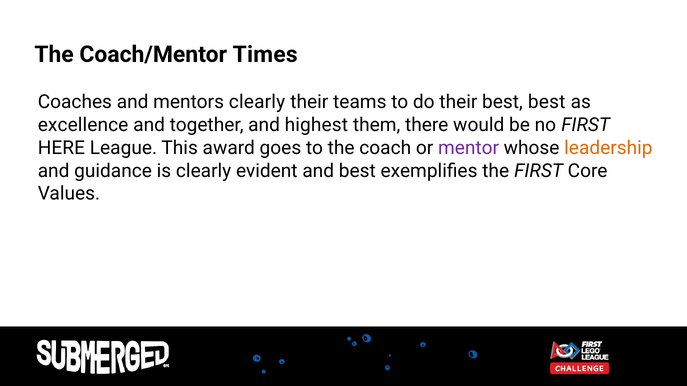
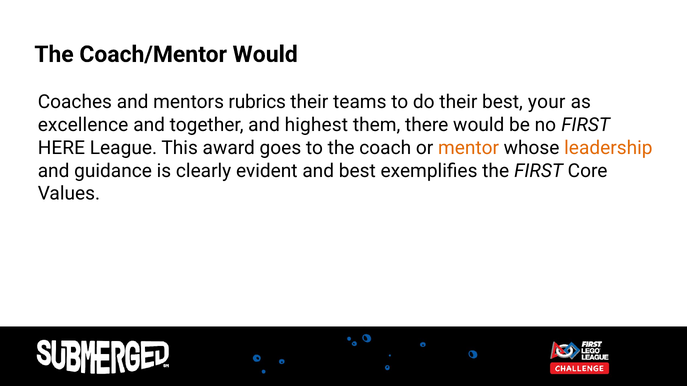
Coach/Mentor Times: Times -> Would
mentors clearly: clearly -> rubrics
best best: best -> your
mentor colour: purple -> orange
